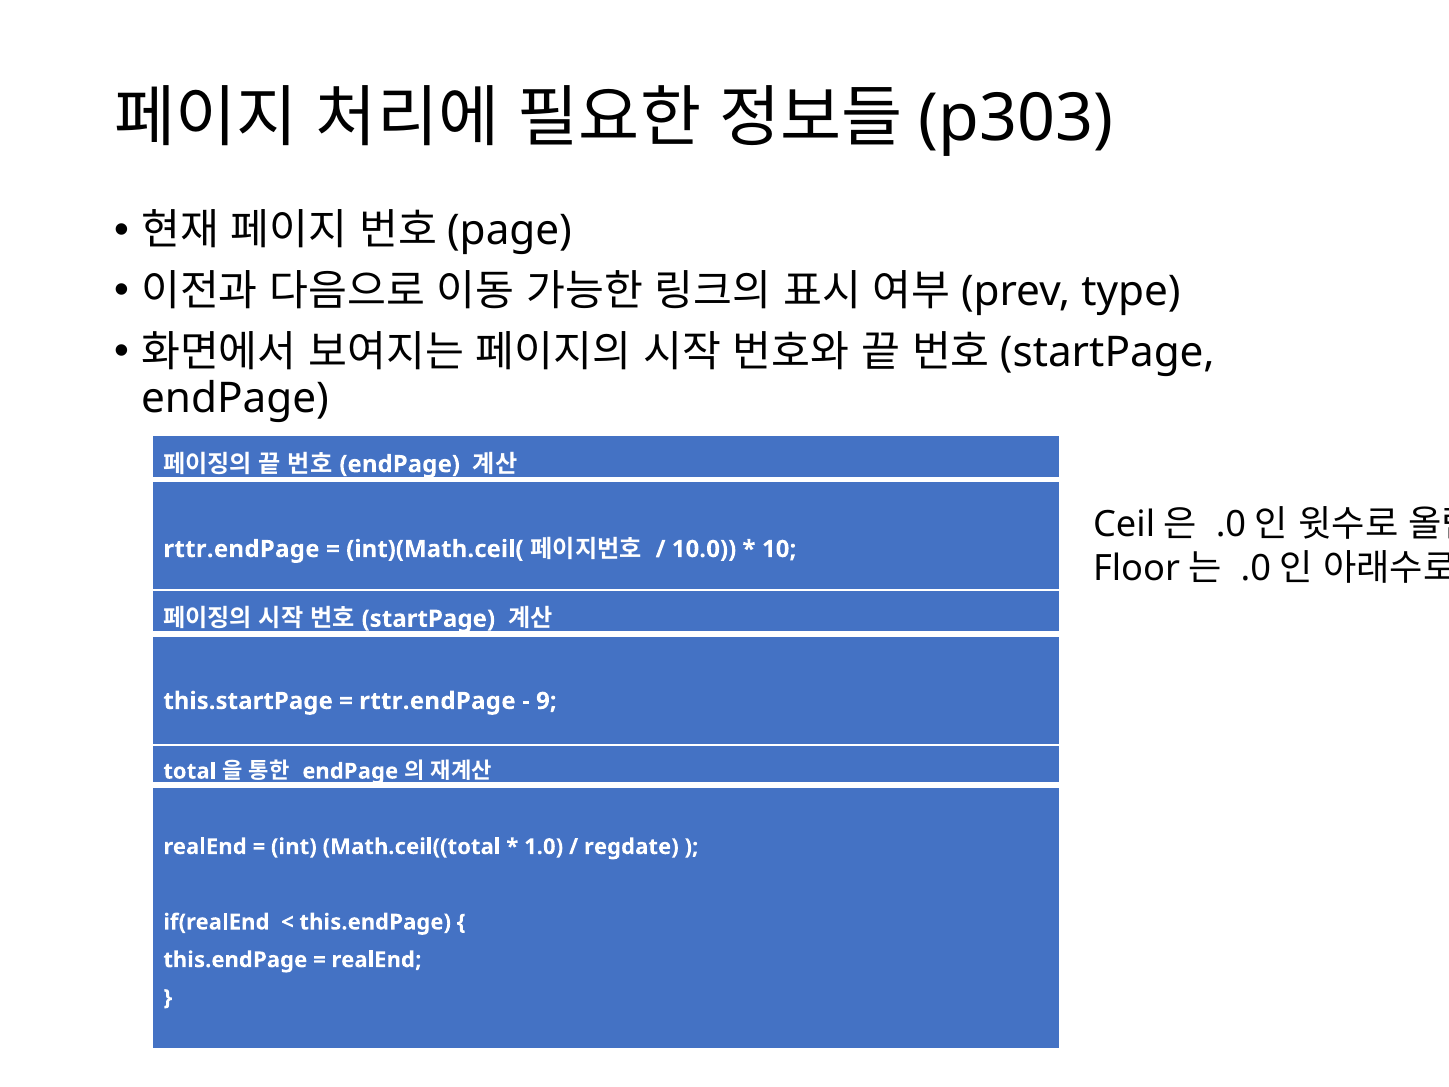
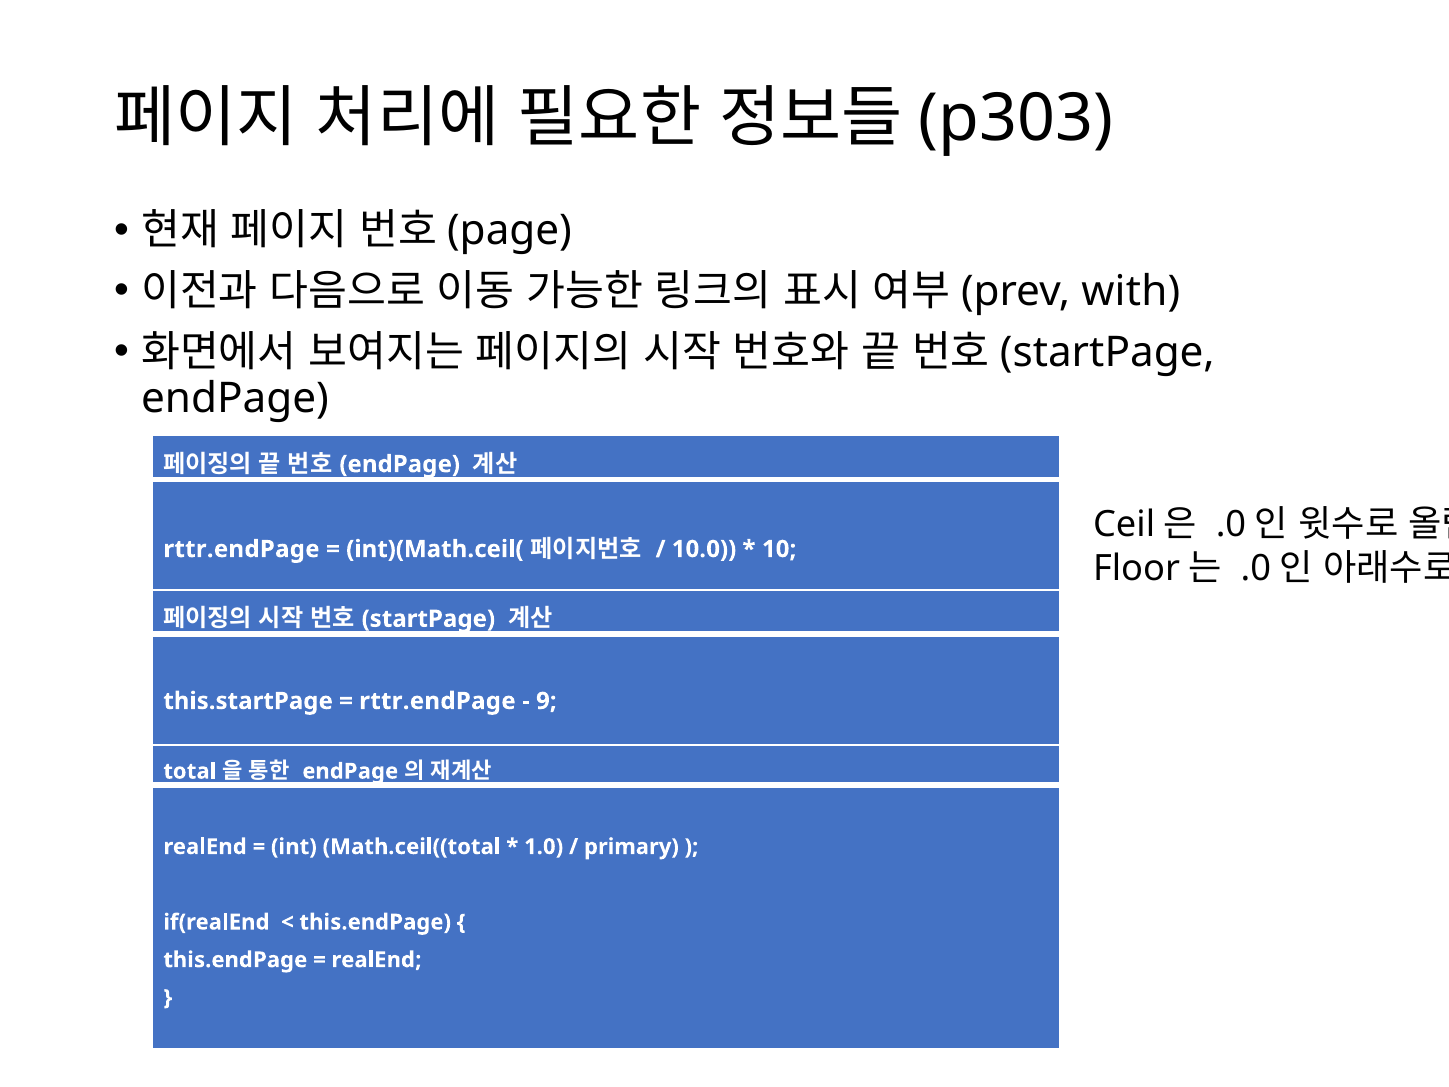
type: type -> with
regdate: regdate -> primary
